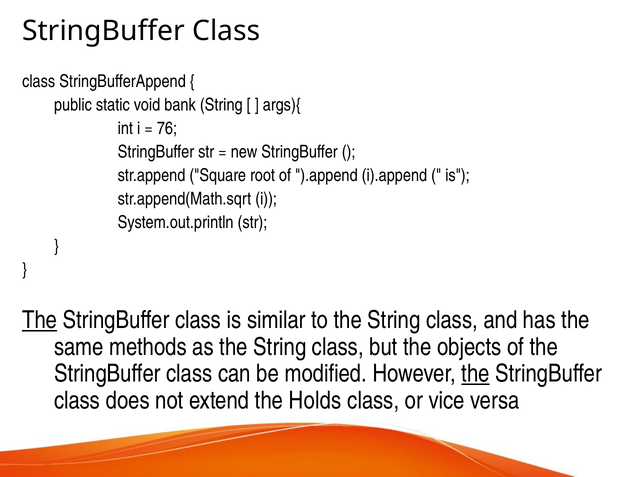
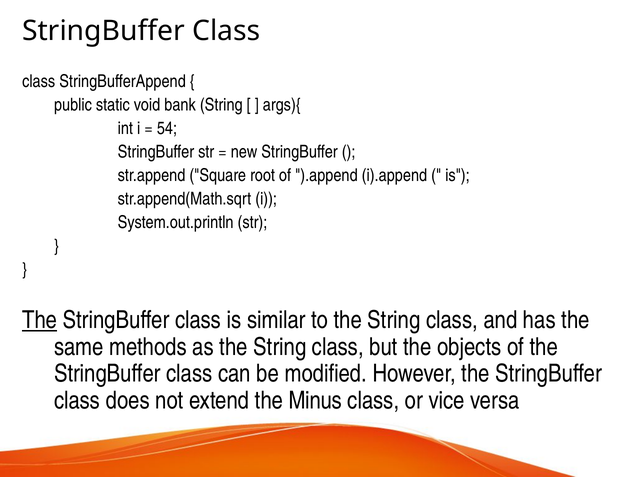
76: 76 -> 54
the at (476, 374) underline: present -> none
Holds: Holds -> Minus
